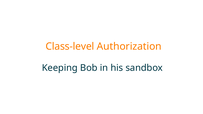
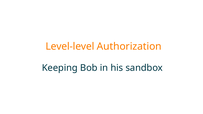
Class-level: Class-level -> Level-level
